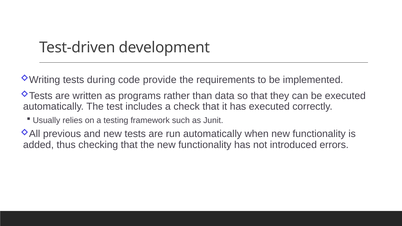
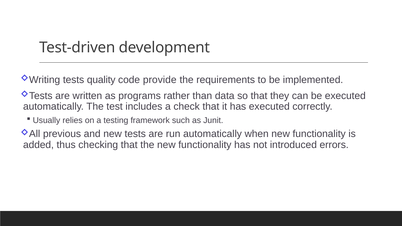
during: during -> quality
